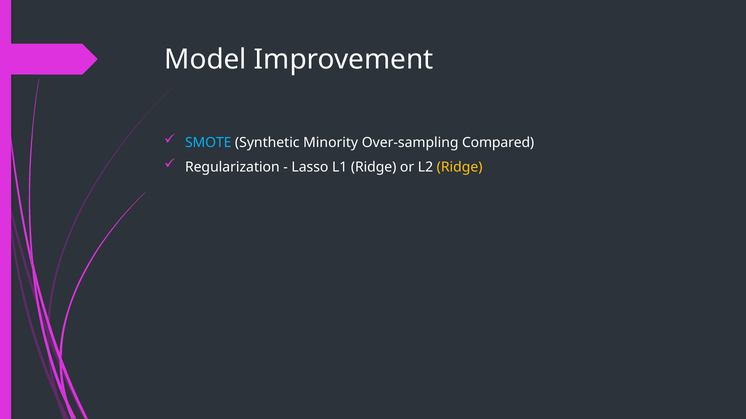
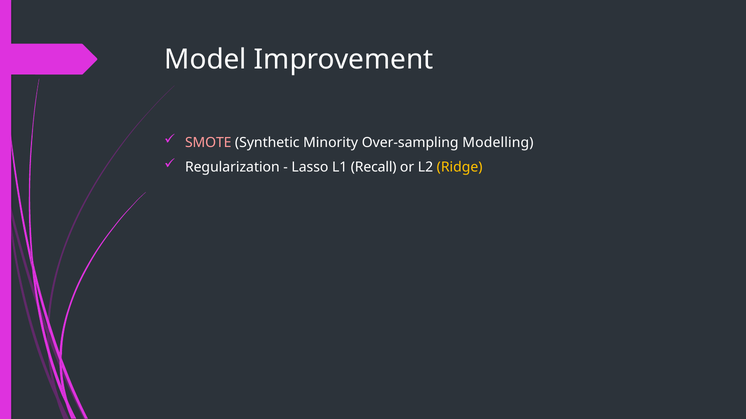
SMOTE colour: light blue -> pink
Compared: Compared -> Modelling
L1 Ridge: Ridge -> Recall
